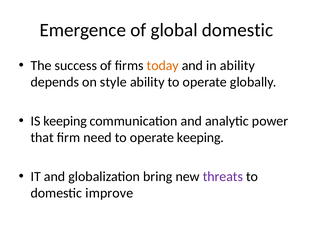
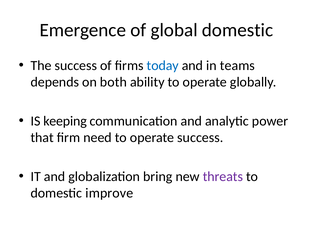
today colour: orange -> blue
in ability: ability -> teams
style: style -> both
operate keeping: keeping -> success
